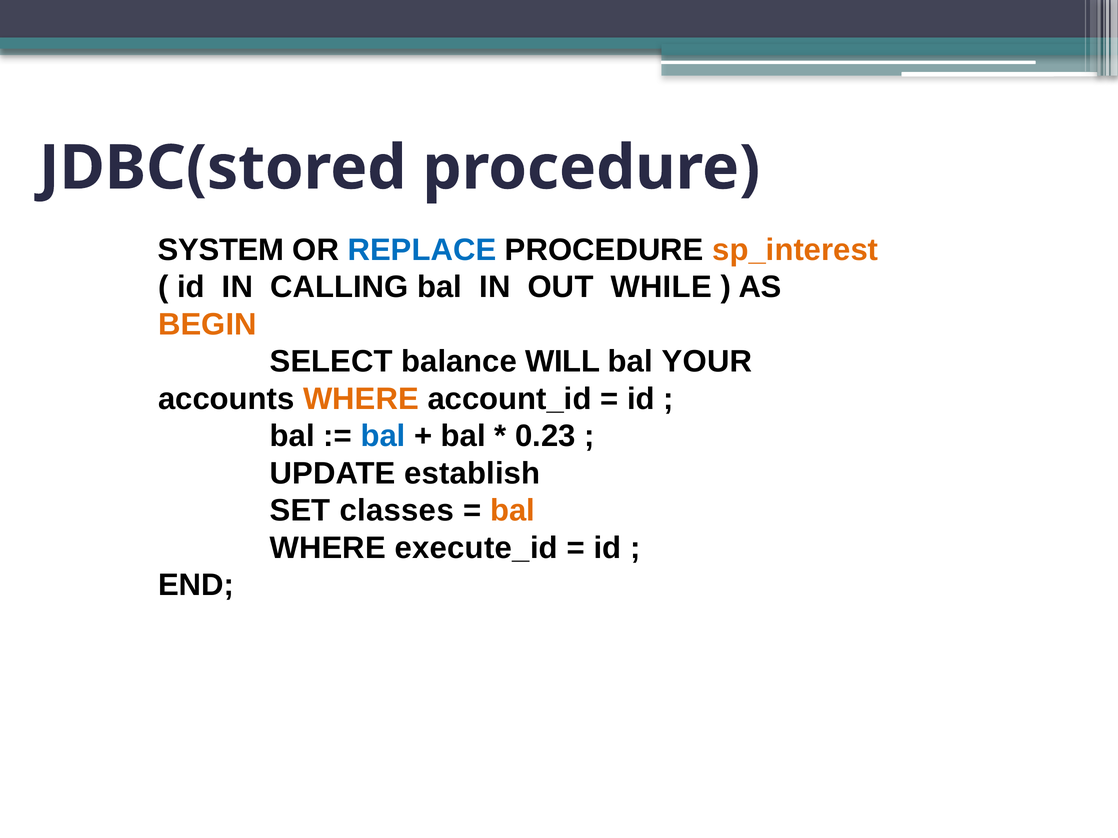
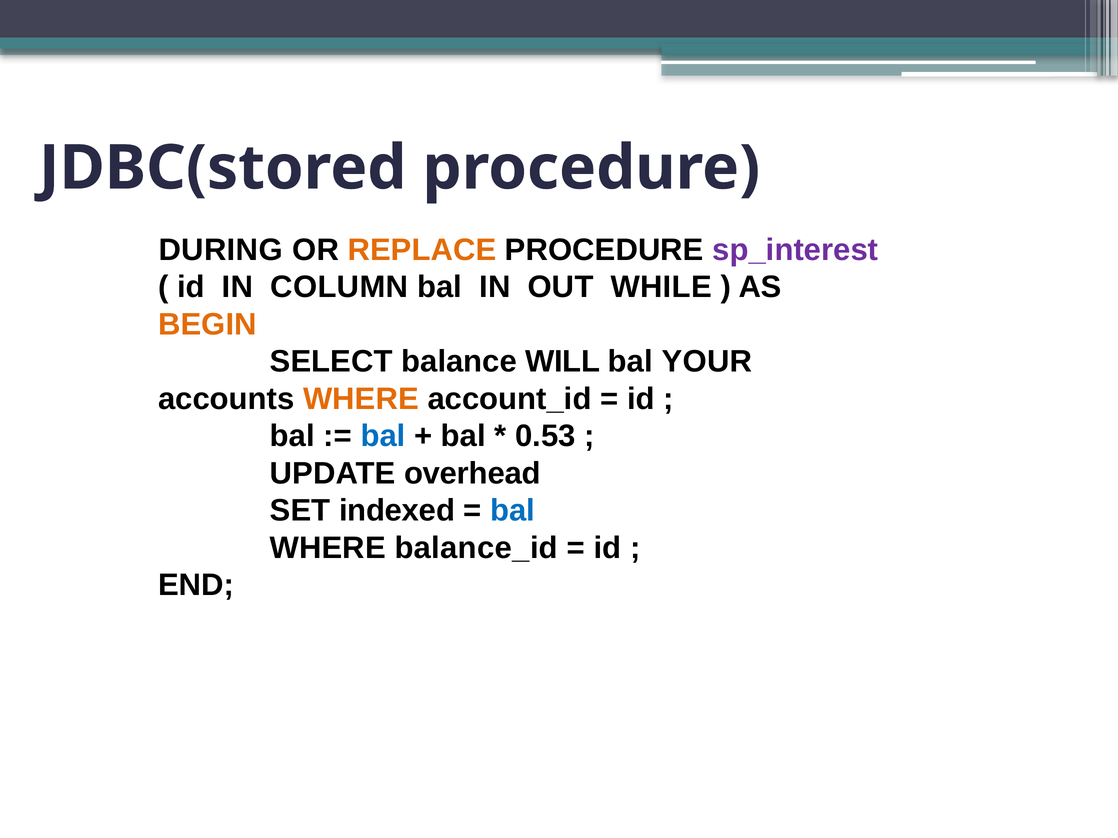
SYSTEM: SYSTEM -> DURING
REPLACE colour: blue -> orange
sp_interest colour: orange -> purple
CALLING: CALLING -> COLUMN
0.23: 0.23 -> 0.53
establish: establish -> overhead
classes: classes -> indexed
bal at (513, 511) colour: orange -> blue
execute_id: execute_id -> balance_id
